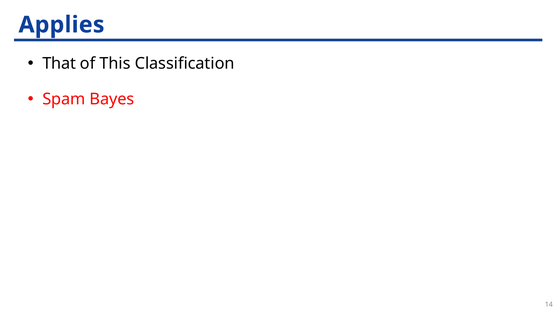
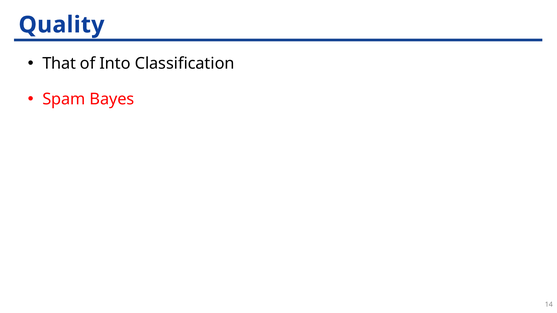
Applies: Applies -> Quality
This: This -> Into
